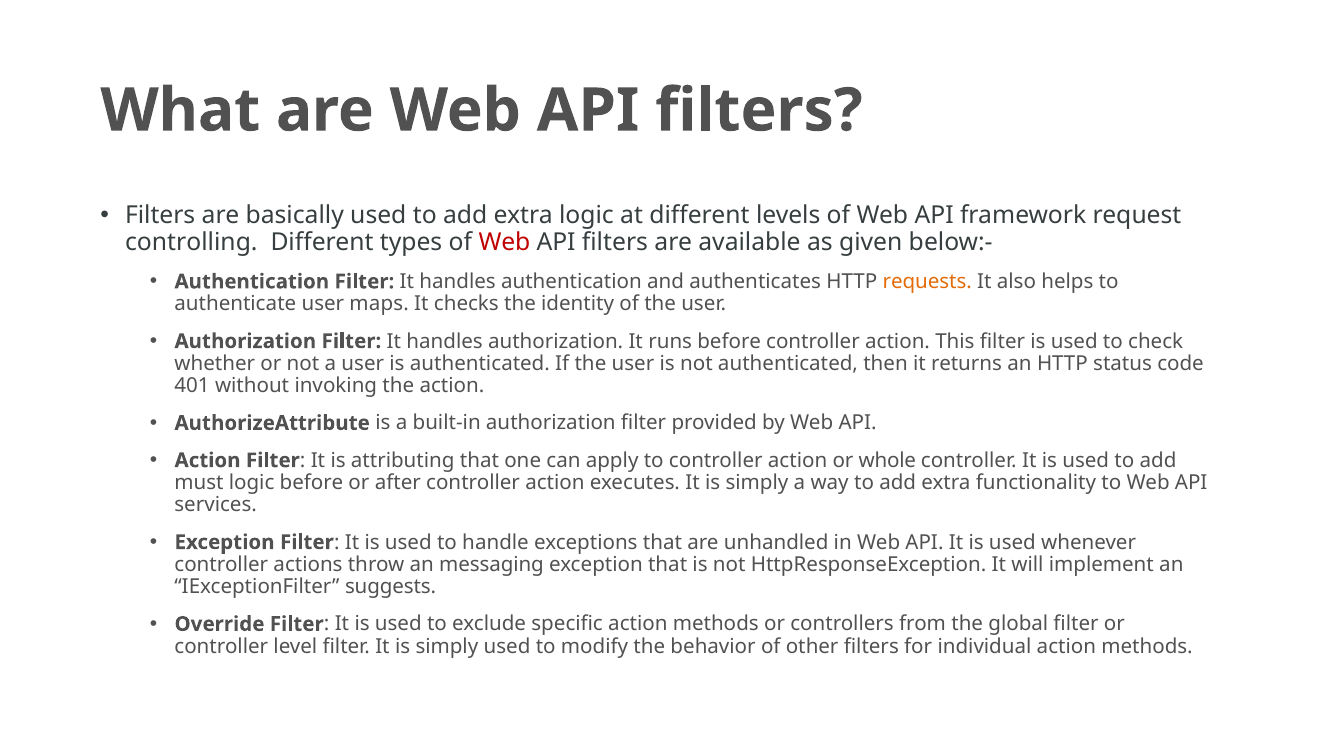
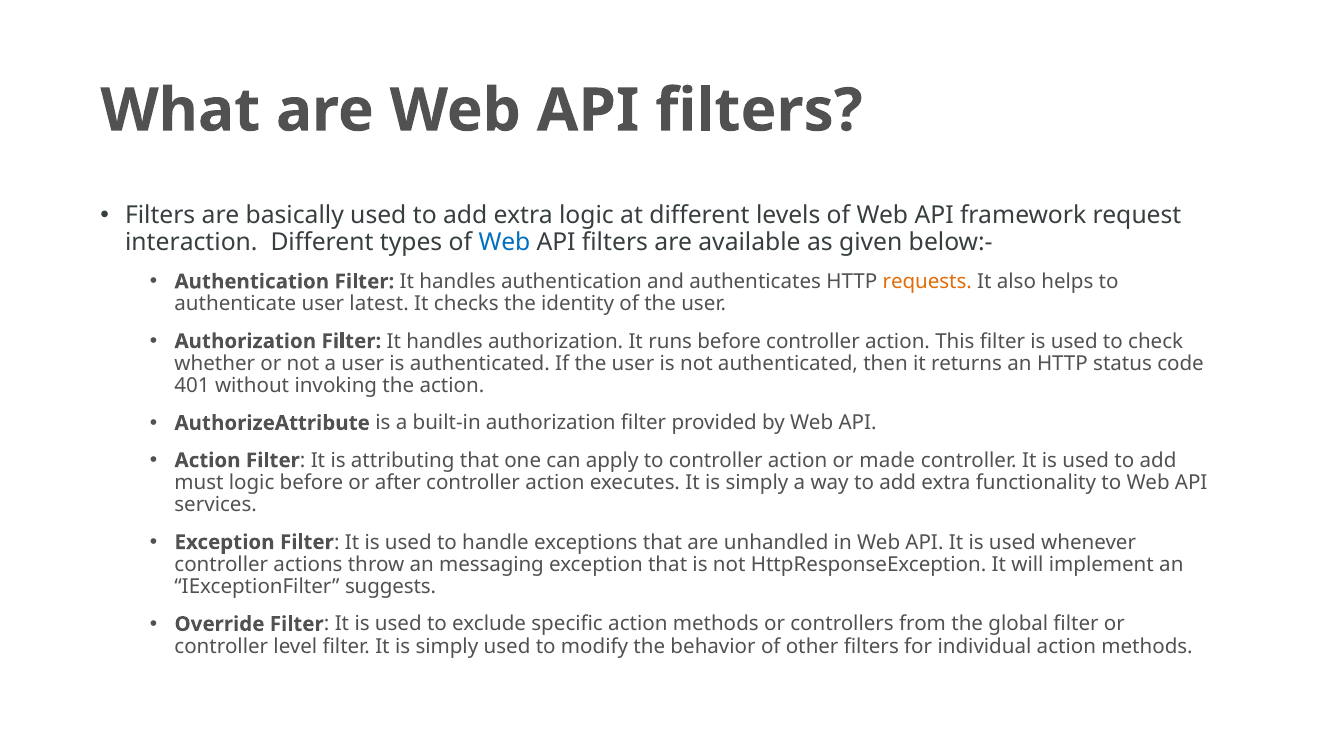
controlling: controlling -> interaction
Web at (504, 242) colour: red -> blue
maps: maps -> latest
whole: whole -> made
